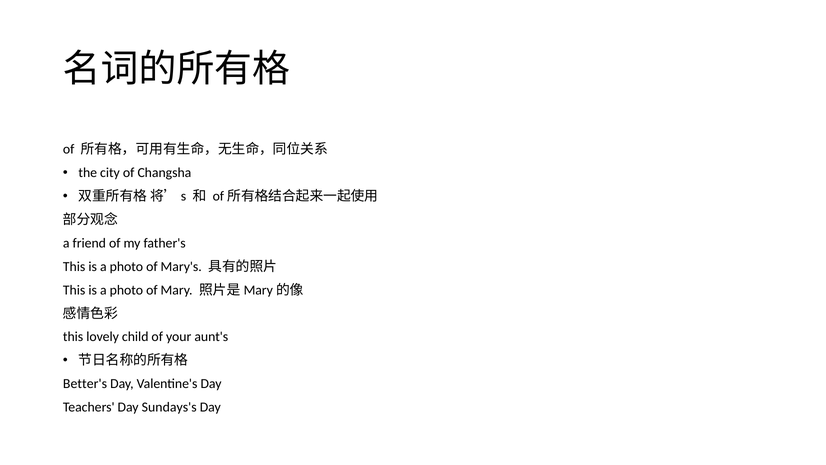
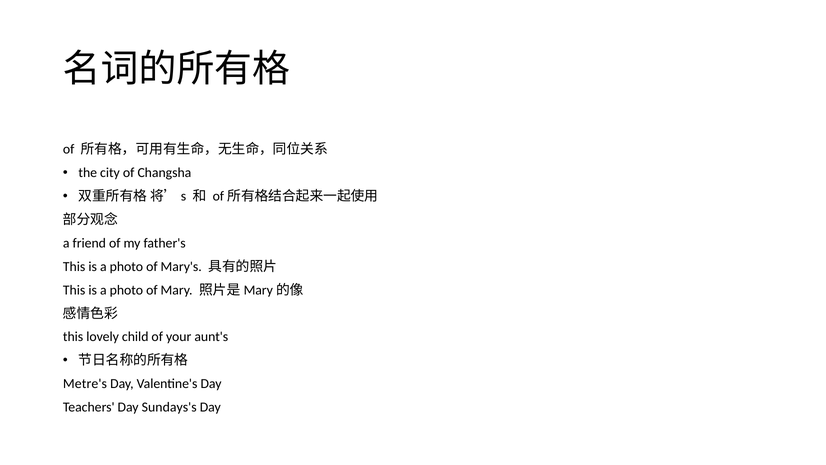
Better's: Better's -> Metre's
